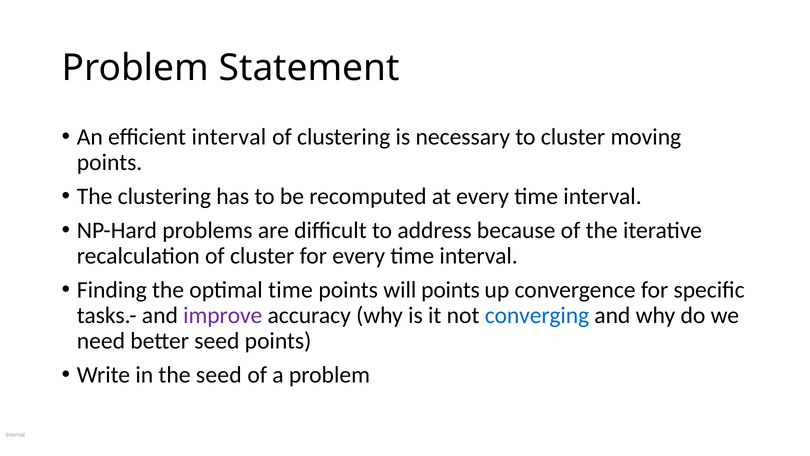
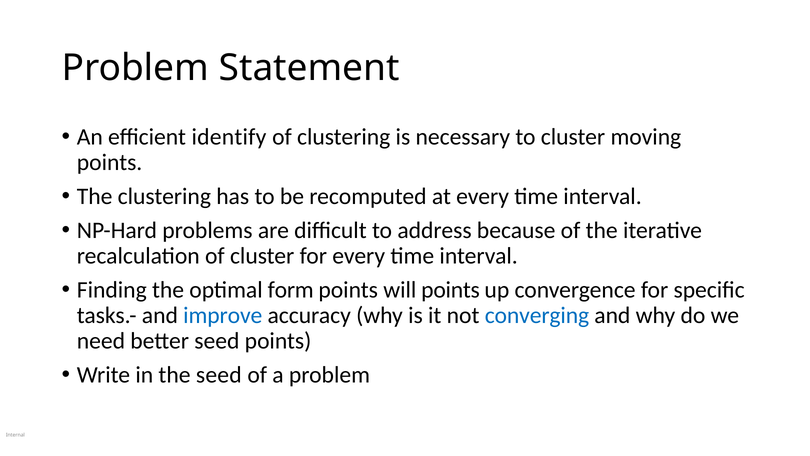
efficient interval: interval -> identify
optimal time: time -> form
improve colour: purple -> blue
